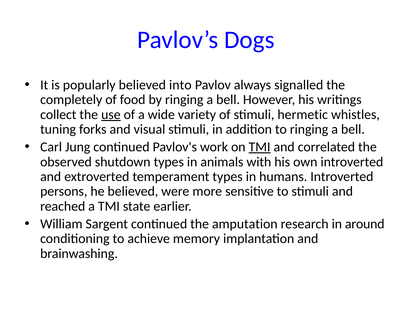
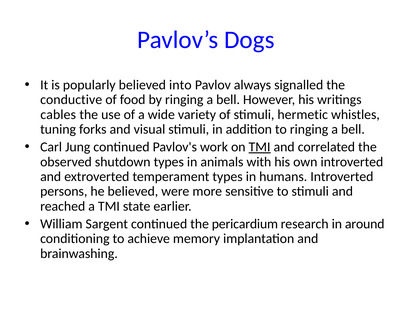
completely: completely -> conductive
collect: collect -> cables
use underline: present -> none
amputation: amputation -> pericardium
